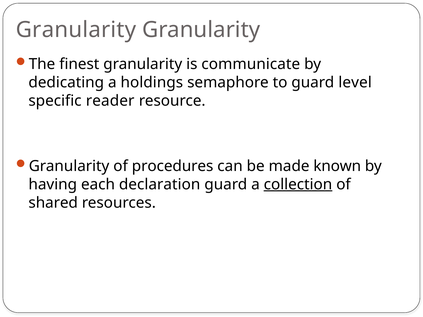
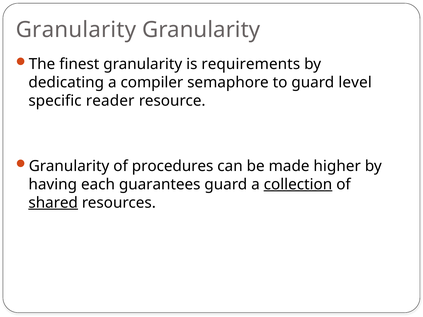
communicate: communicate -> requirements
holdings: holdings -> compiler
known: known -> higher
declaration: declaration -> guarantees
shared underline: none -> present
